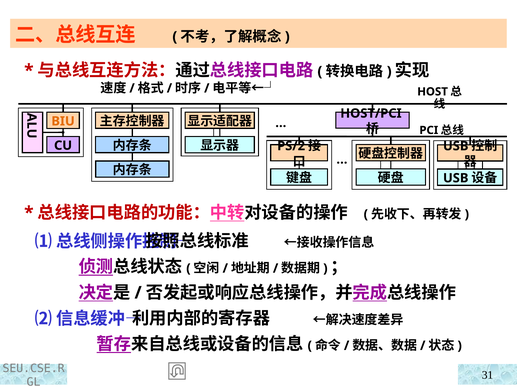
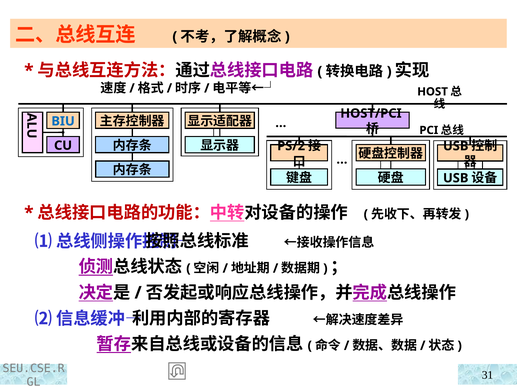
BIU colour: orange -> blue
